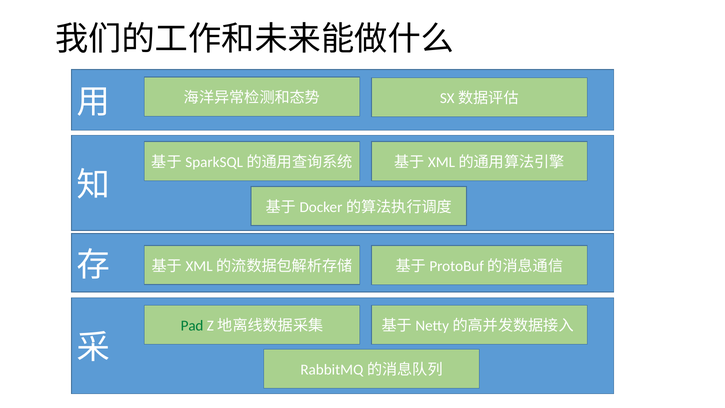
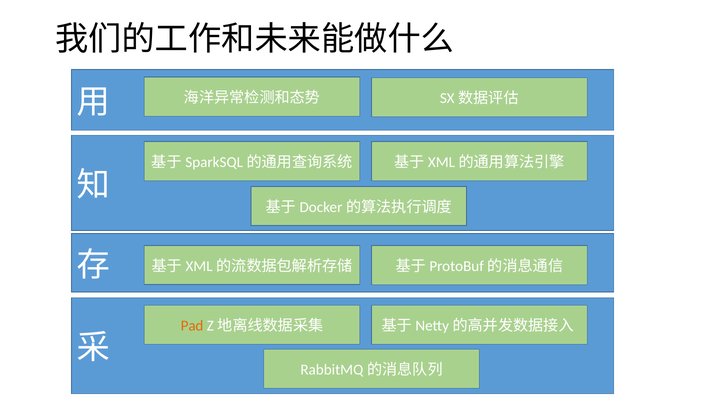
Pad colour: green -> orange
